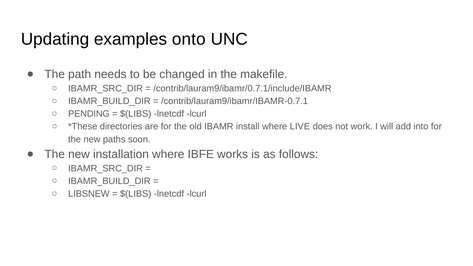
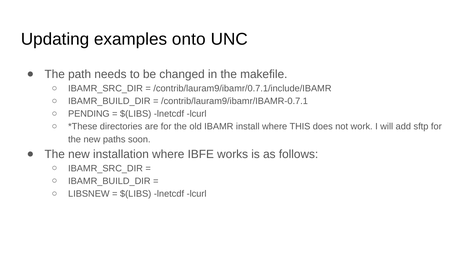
LIVE: LIVE -> THIS
into: into -> sftp
